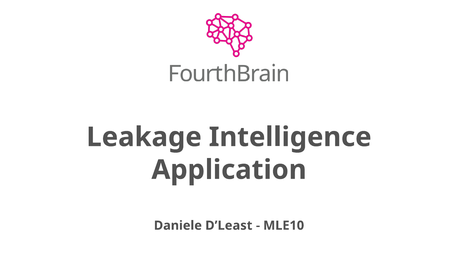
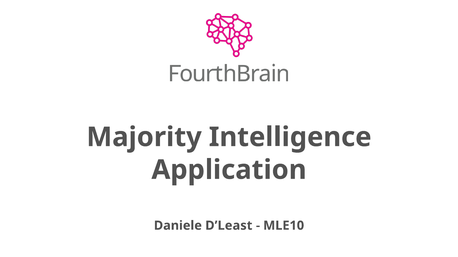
Leakage: Leakage -> Majority
